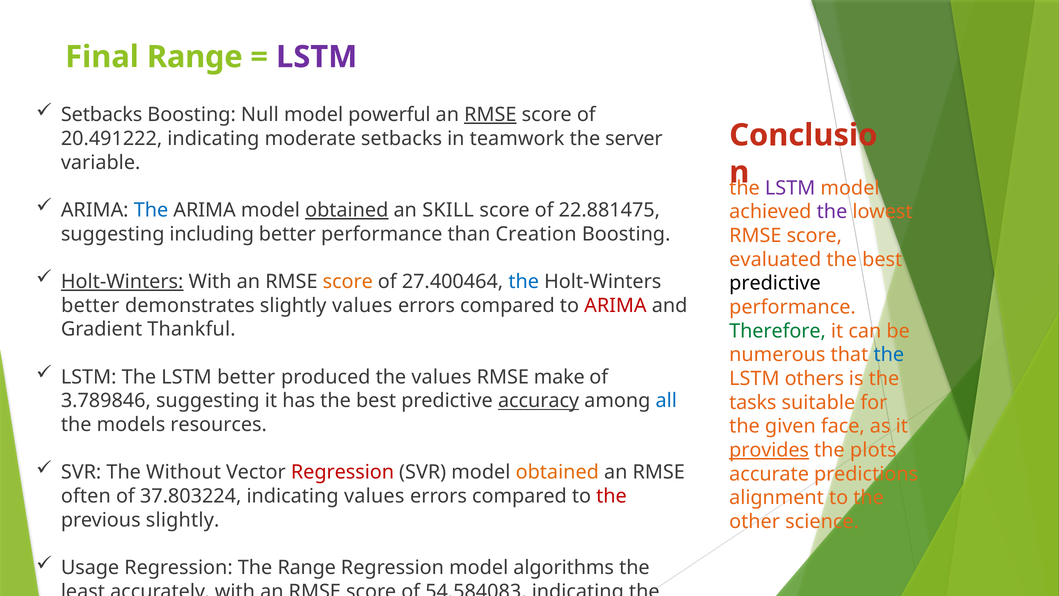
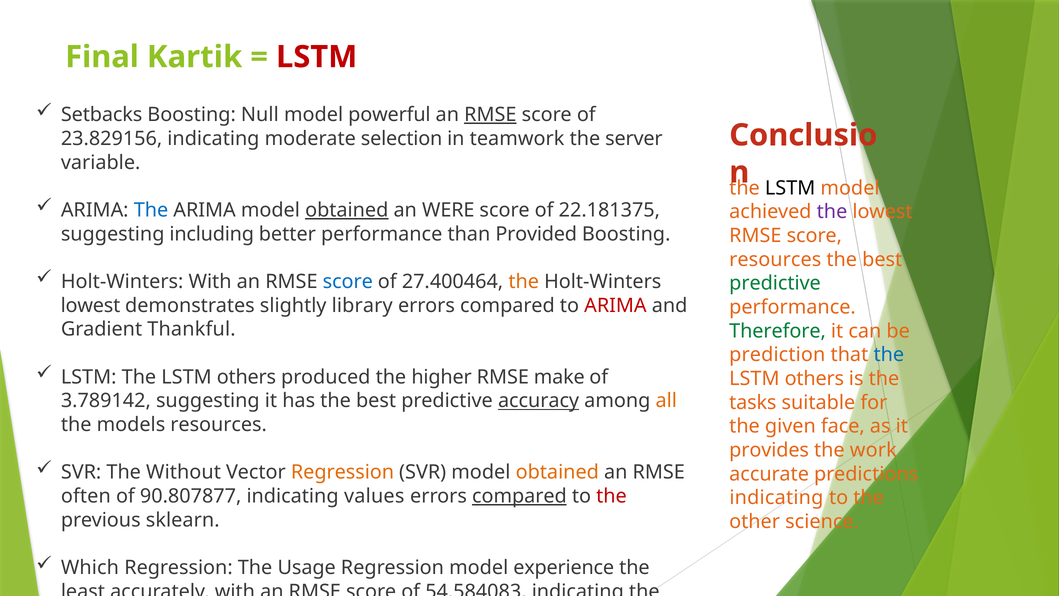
Final Range: Range -> Kartik
LSTM at (317, 57) colour: purple -> red
20.491222: 20.491222 -> 23.829156
moderate setbacks: setbacks -> selection
LSTM at (790, 188) colour: purple -> black
SKILL: SKILL -> WERE
22.881475: 22.881475 -> 22.181375
Creation: Creation -> Provided
evaluated at (775, 259): evaluated -> resources
Holt-Winters at (122, 282) underline: present -> none
score at (348, 282) colour: orange -> blue
the at (524, 282) colour: blue -> orange
predictive at (775, 283) colour: black -> green
better at (90, 305): better -> lowest
slightly values: values -> library
numerous at (777, 355): numerous -> prediction
LSTM The LSTM better: better -> others
the values: values -> higher
3.789846: 3.789846 -> 3.789142
all colour: blue -> orange
provides underline: present -> none
plots: plots -> work
Regression at (343, 472) colour: red -> orange
37.803224: 37.803224 -> 90.807877
compared at (519, 496) underline: none -> present
alignment at (777, 498): alignment -> indicating
previous slightly: slightly -> sklearn
Usage: Usage -> Which
The Range: Range -> Usage
algorithms: algorithms -> experience
